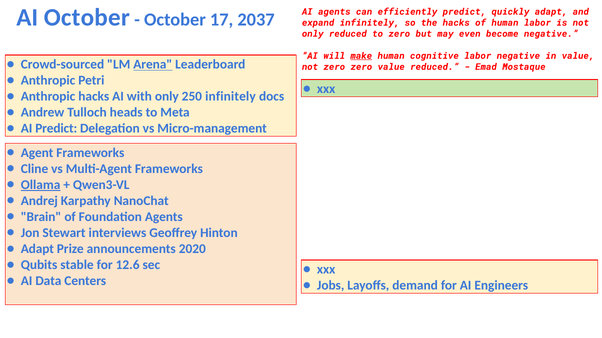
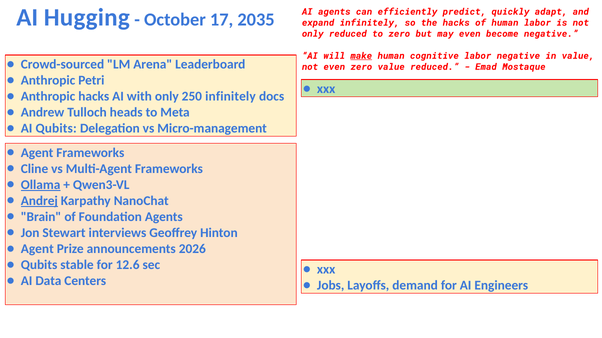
AI October: October -> Hugging
2037: 2037 -> 2035
Arena underline: present -> none
not zero: zero -> even
AI Predict: Predict -> Qubits
Andrej underline: none -> present
Adapt at (37, 249): Adapt -> Agent
2020: 2020 -> 2026
